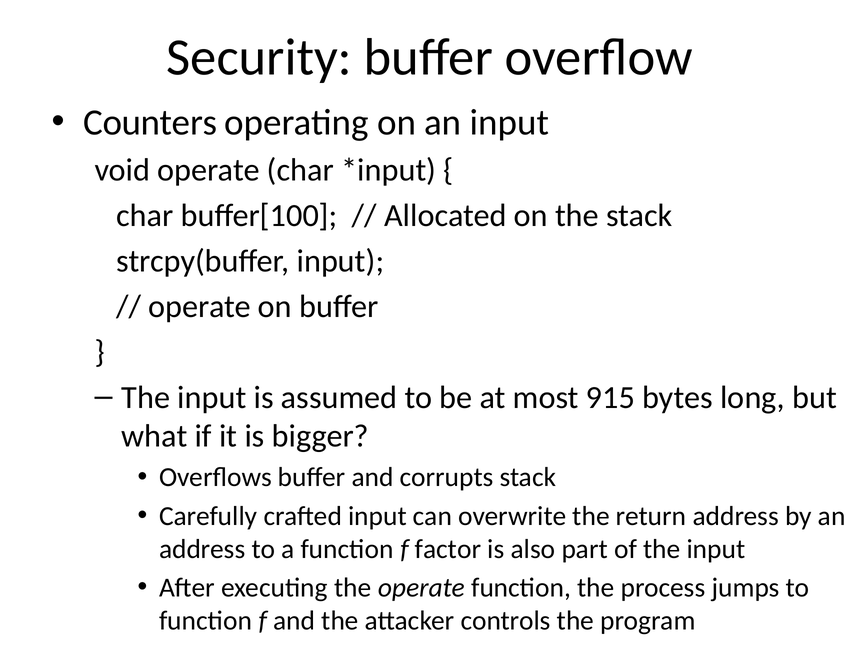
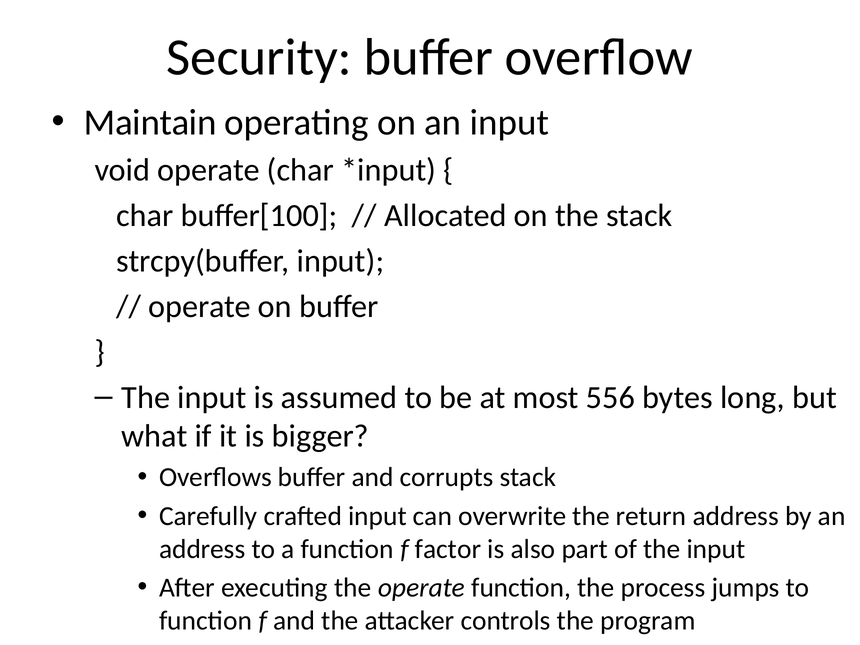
Counters: Counters -> Maintain
915: 915 -> 556
